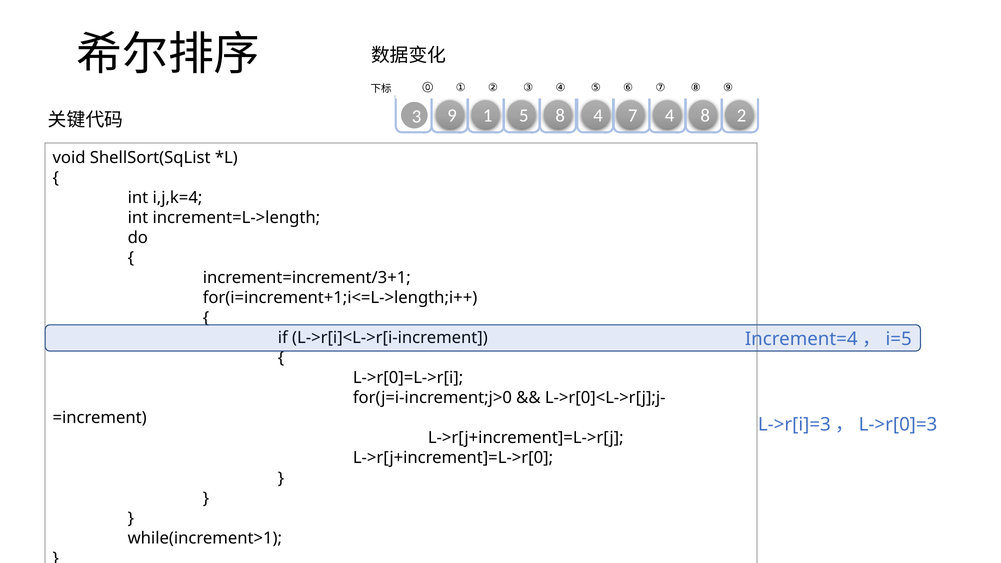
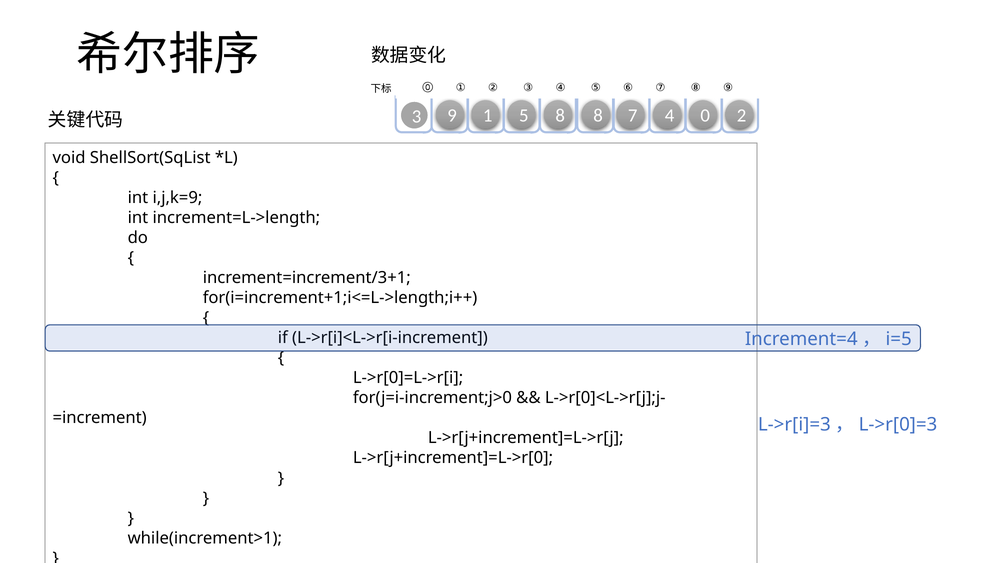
8 4: 4 -> 8
4 8: 8 -> 0
i,j,k=4: i,j,k=4 -> i,j,k=9
